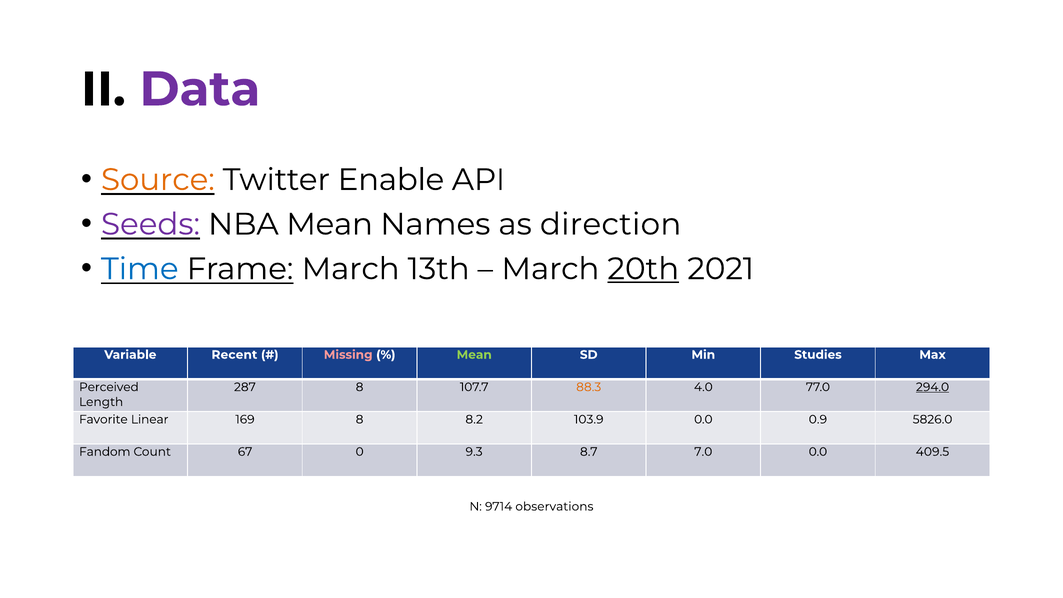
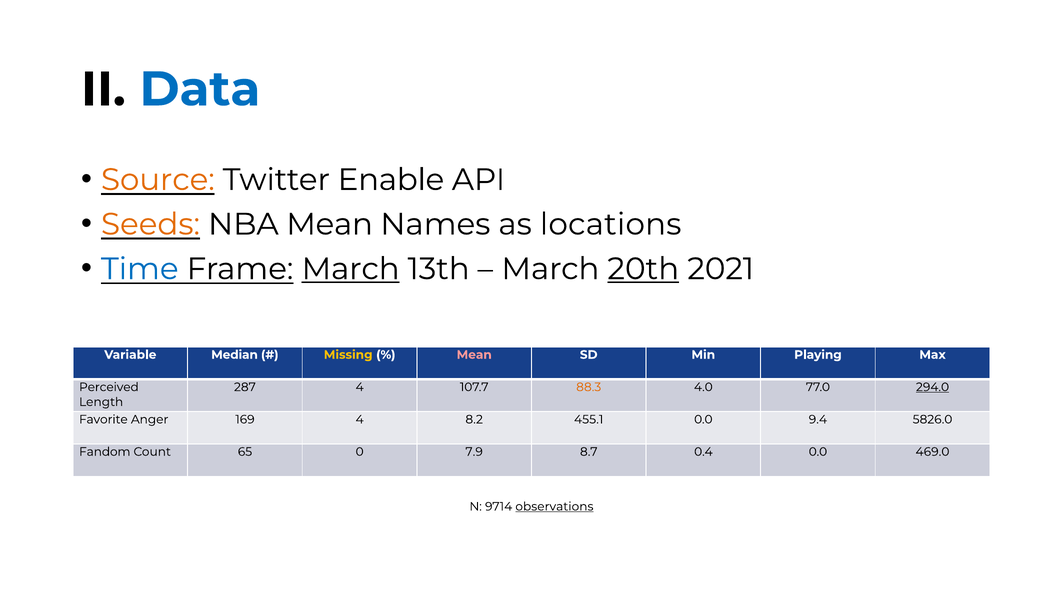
Data colour: purple -> blue
Seeds colour: purple -> orange
direction: direction -> locations
March at (351, 269) underline: none -> present
Recent: Recent -> Median
Missing colour: pink -> yellow
Mean at (474, 355) colour: light green -> pink
Studies: Studies -> Playing
287 8: 8 -> 4
Linear: Linear -> Anger
169 8: 8 -> 4
103.9: 103.9 -> 455.1
0.9: 0.9 -> 9.4
67: 67 -> 65
9.3: 9.3 -> 7.9
7.0: 7.0 -> 0.4
409.5: 409.5 -> 469.0
observations underline: none -> present
